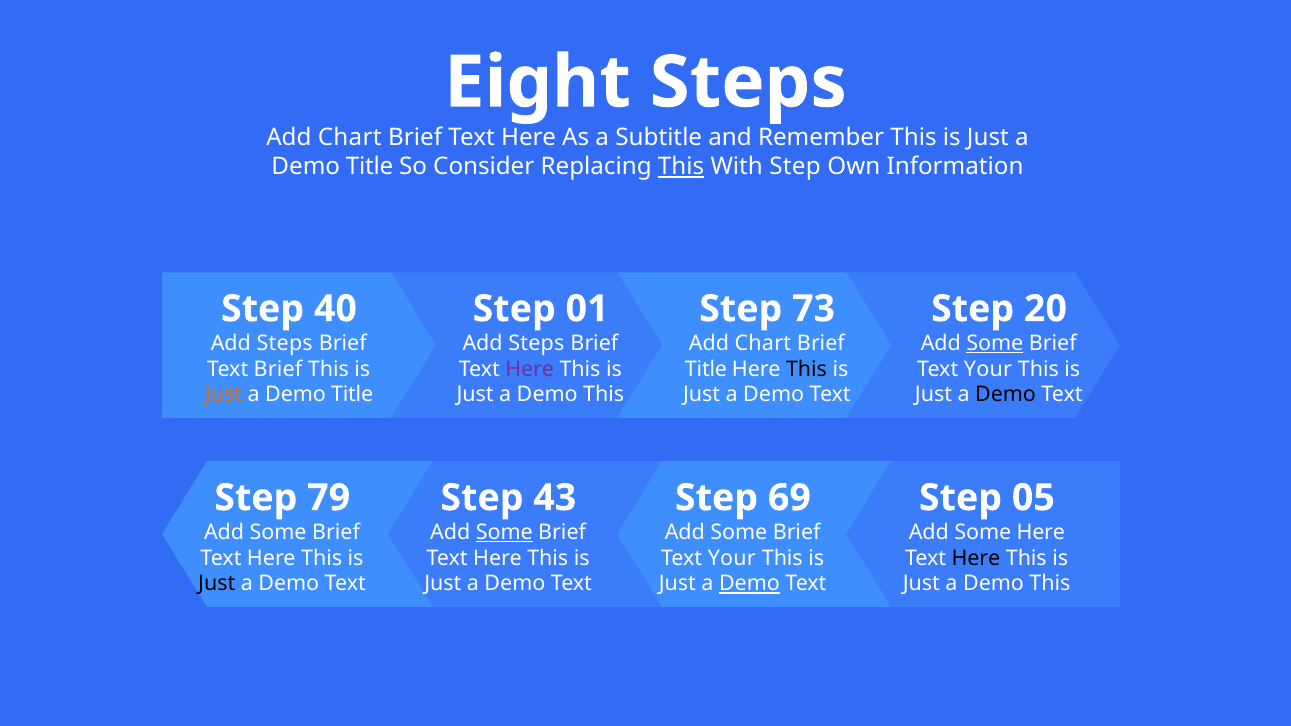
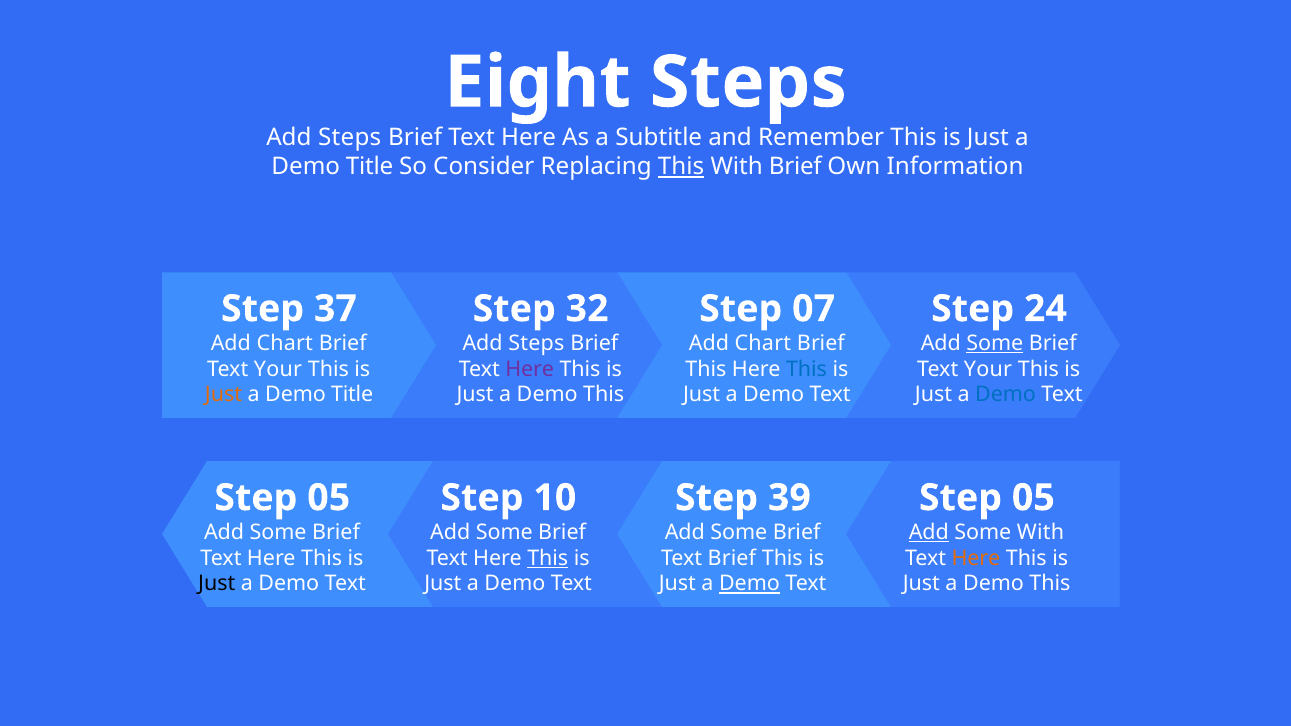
Chart at (350, 137): Chart -> Steps
With Step: Step -> Brief
40: 40 -> 37
01: 01 -> 32
73: 73 -> 07
20: 20 -> 24
Steps at (285, 343): Steps -> Chart
Brief at (278, 369): Brief -> Your
Title at (706, 369): Title -> This
This at (807, 369) colour: black -> blue
Demo at (1006, 395) colour: black -> blue
79 at (329, 498): 79 -> 05
43: 43 -> 10
69: 69 -> 39
Some at (504, 532) underline: present -> none
Add at (929, 532) underline: none -> present
Some Here: Here -> With
This at (548, 558) underline: none -> present
Your at (732, 558): Your -> Brief
Here at (976, 558) colour: black -> orange
